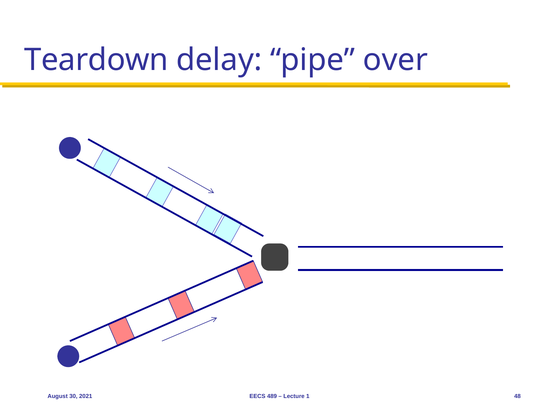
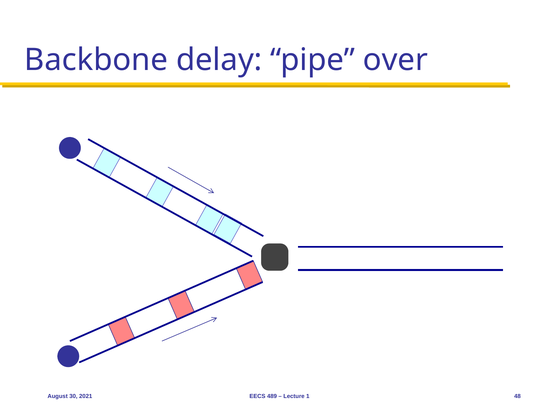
Teardown: Teardown -> Backbone
